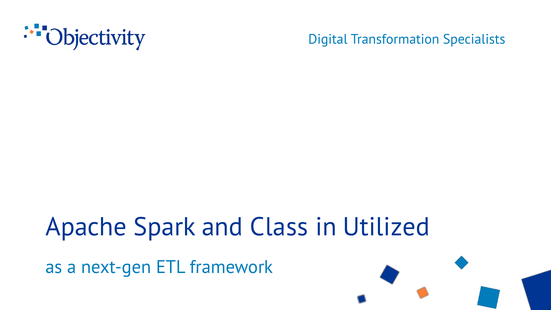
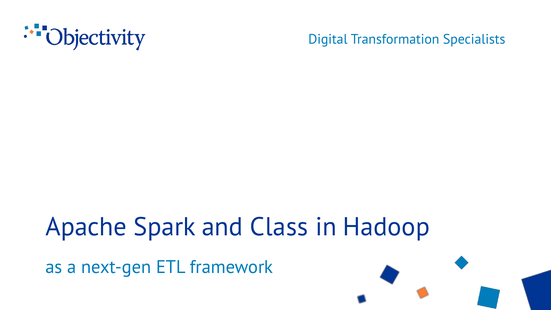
Utilized: Utilized -> Hadoop
